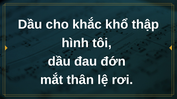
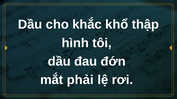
thân: thân -> phải
